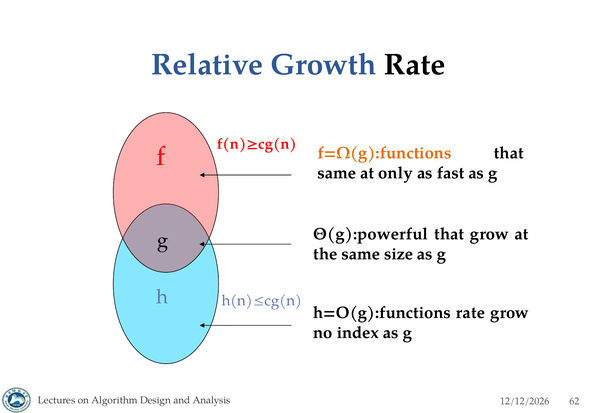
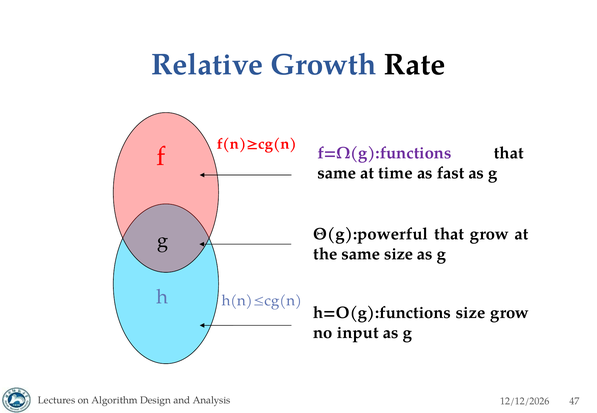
f=Ω(g):functions colour: orange -> purple
only: only -> time
h=Ο(g):functions rate: rate -> size
index: index -> input
62: 62 -> 47
